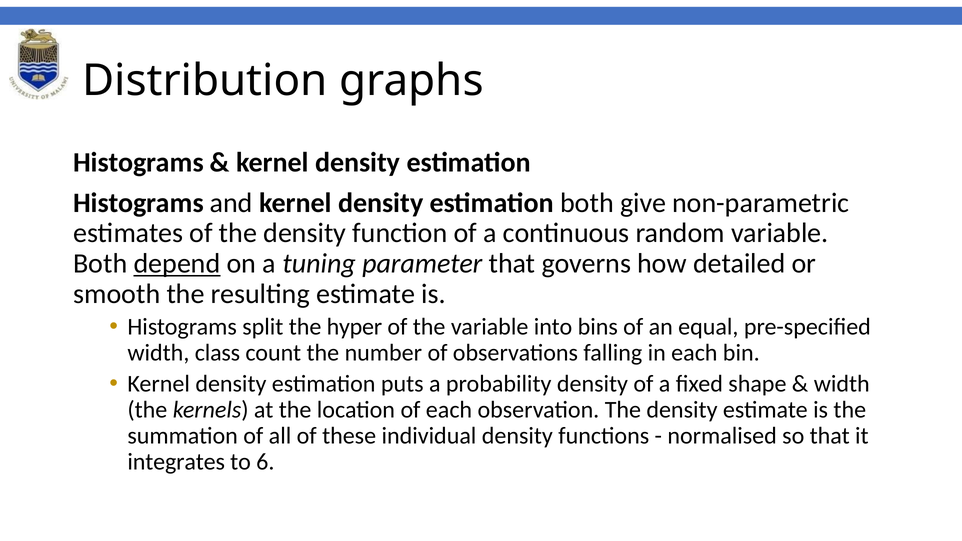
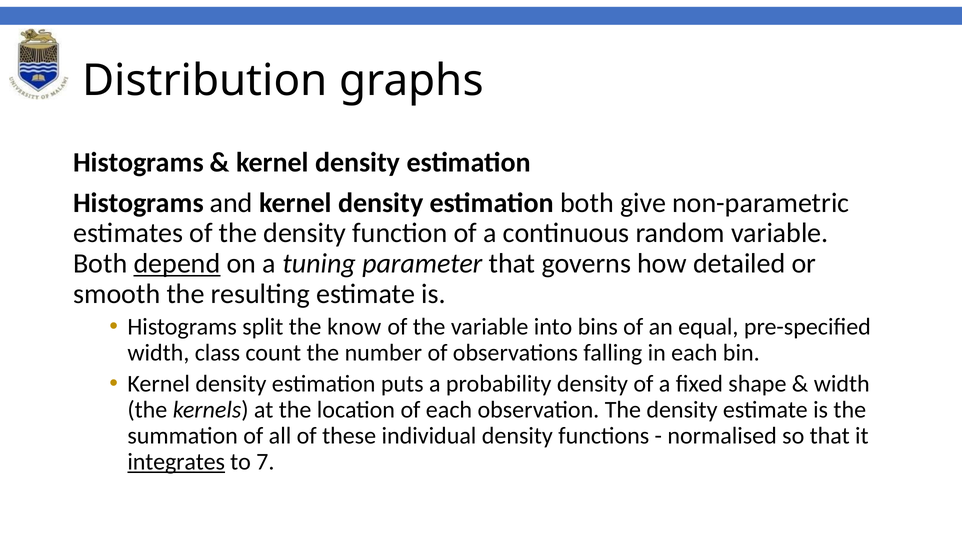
hyper: hyper -> know
integrates underline: none -> present
6: 6 -> 7
